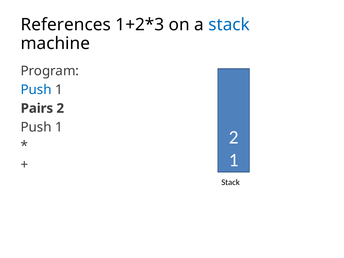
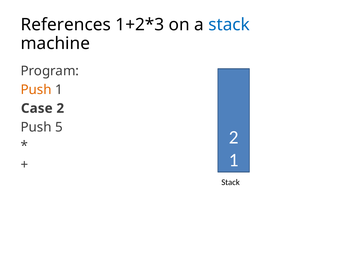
Push at (36, 90) colour: blue -> orange
Pairs: Pairs -> Case
1 at (59, 127): 1 -> 5
